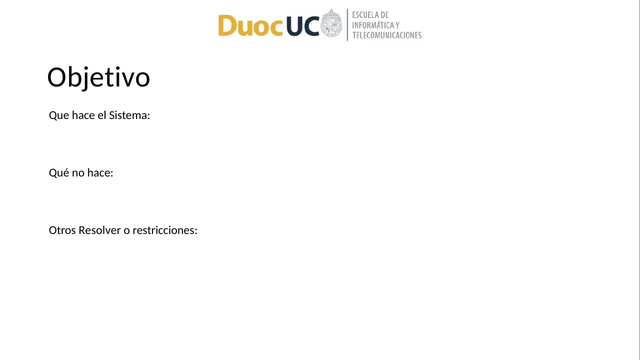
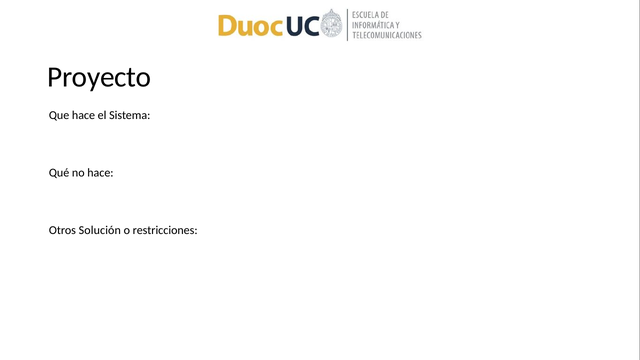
Objetivo: Objetivo -> Proyecto
Resolver: Resolver -> Solución
